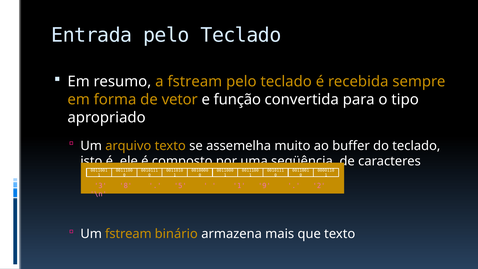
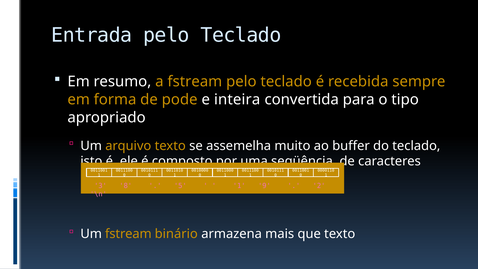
vetor: vetor -> pode
função: função -> inteira
